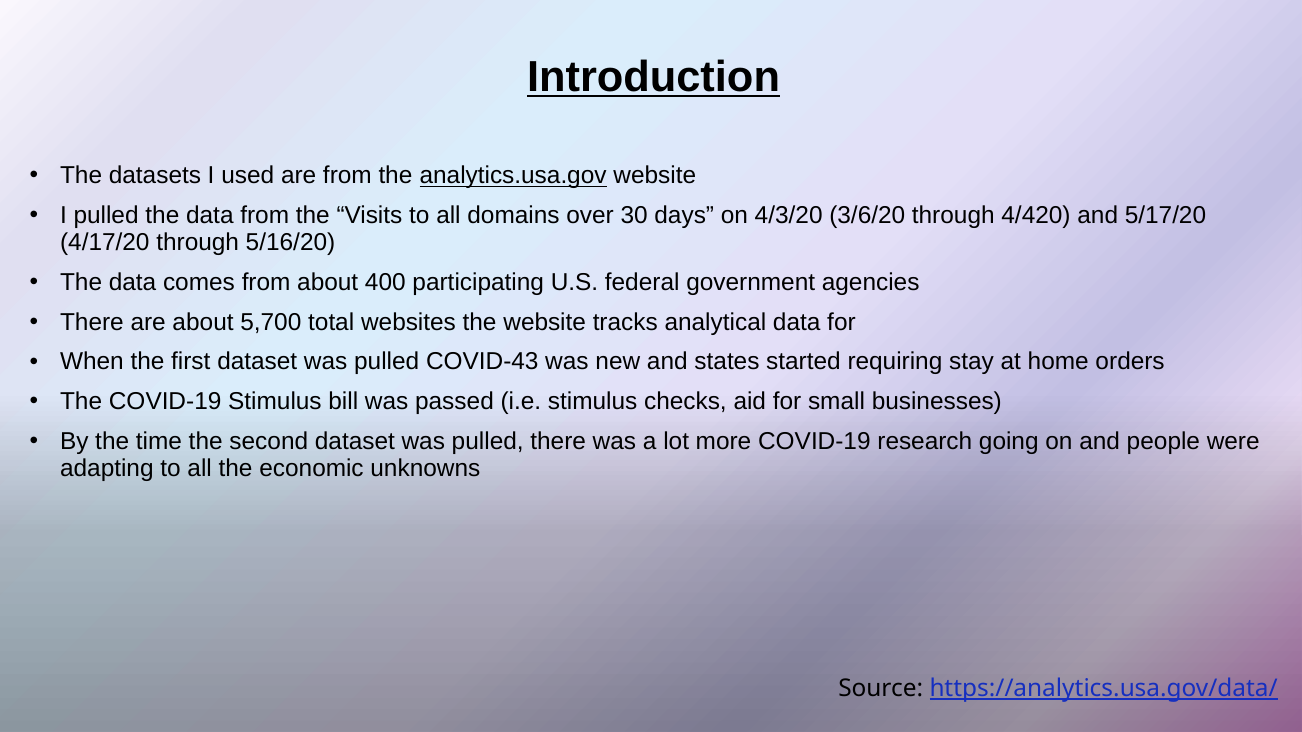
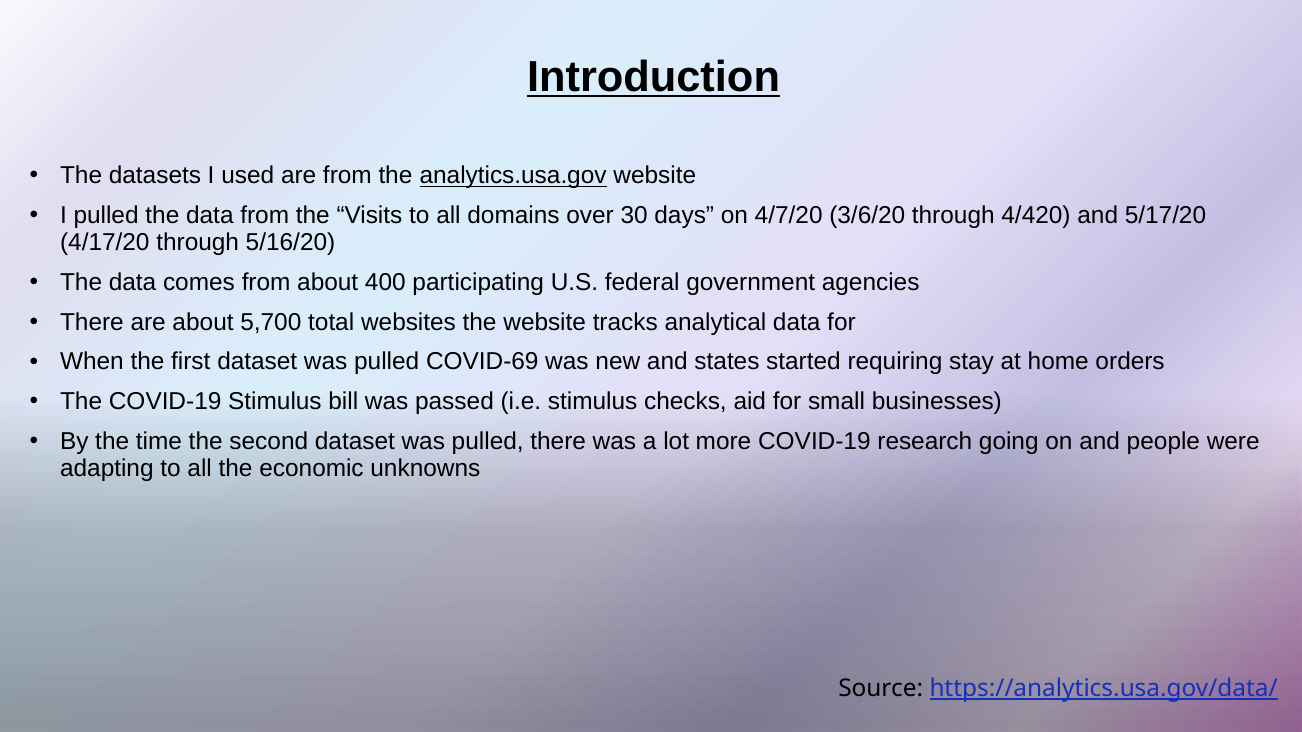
4/3/20: 4/3/20 -> 4/7/20
COVID-43: COVID-43 -> COVID-69
